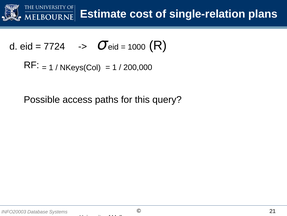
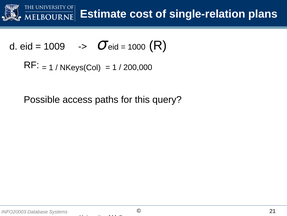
7724: 7724 -> 1009
